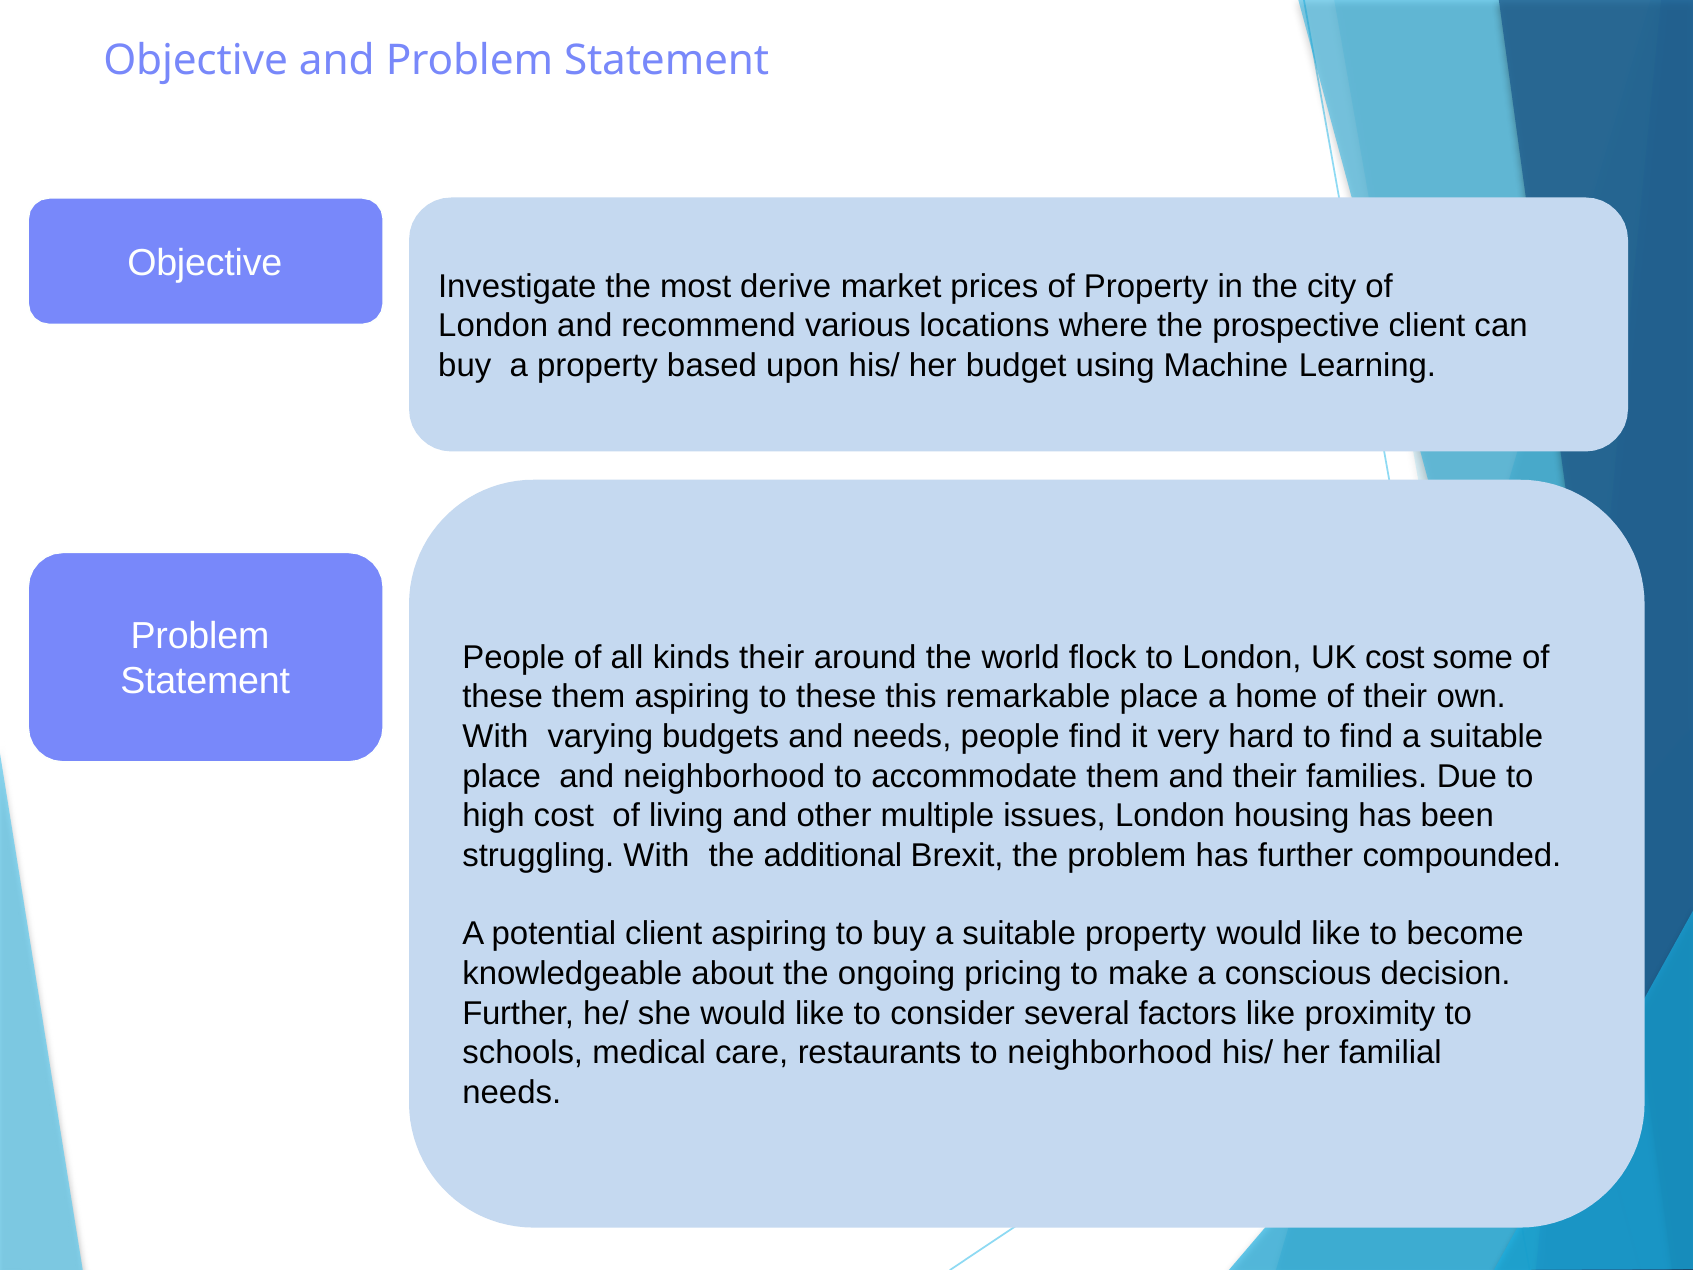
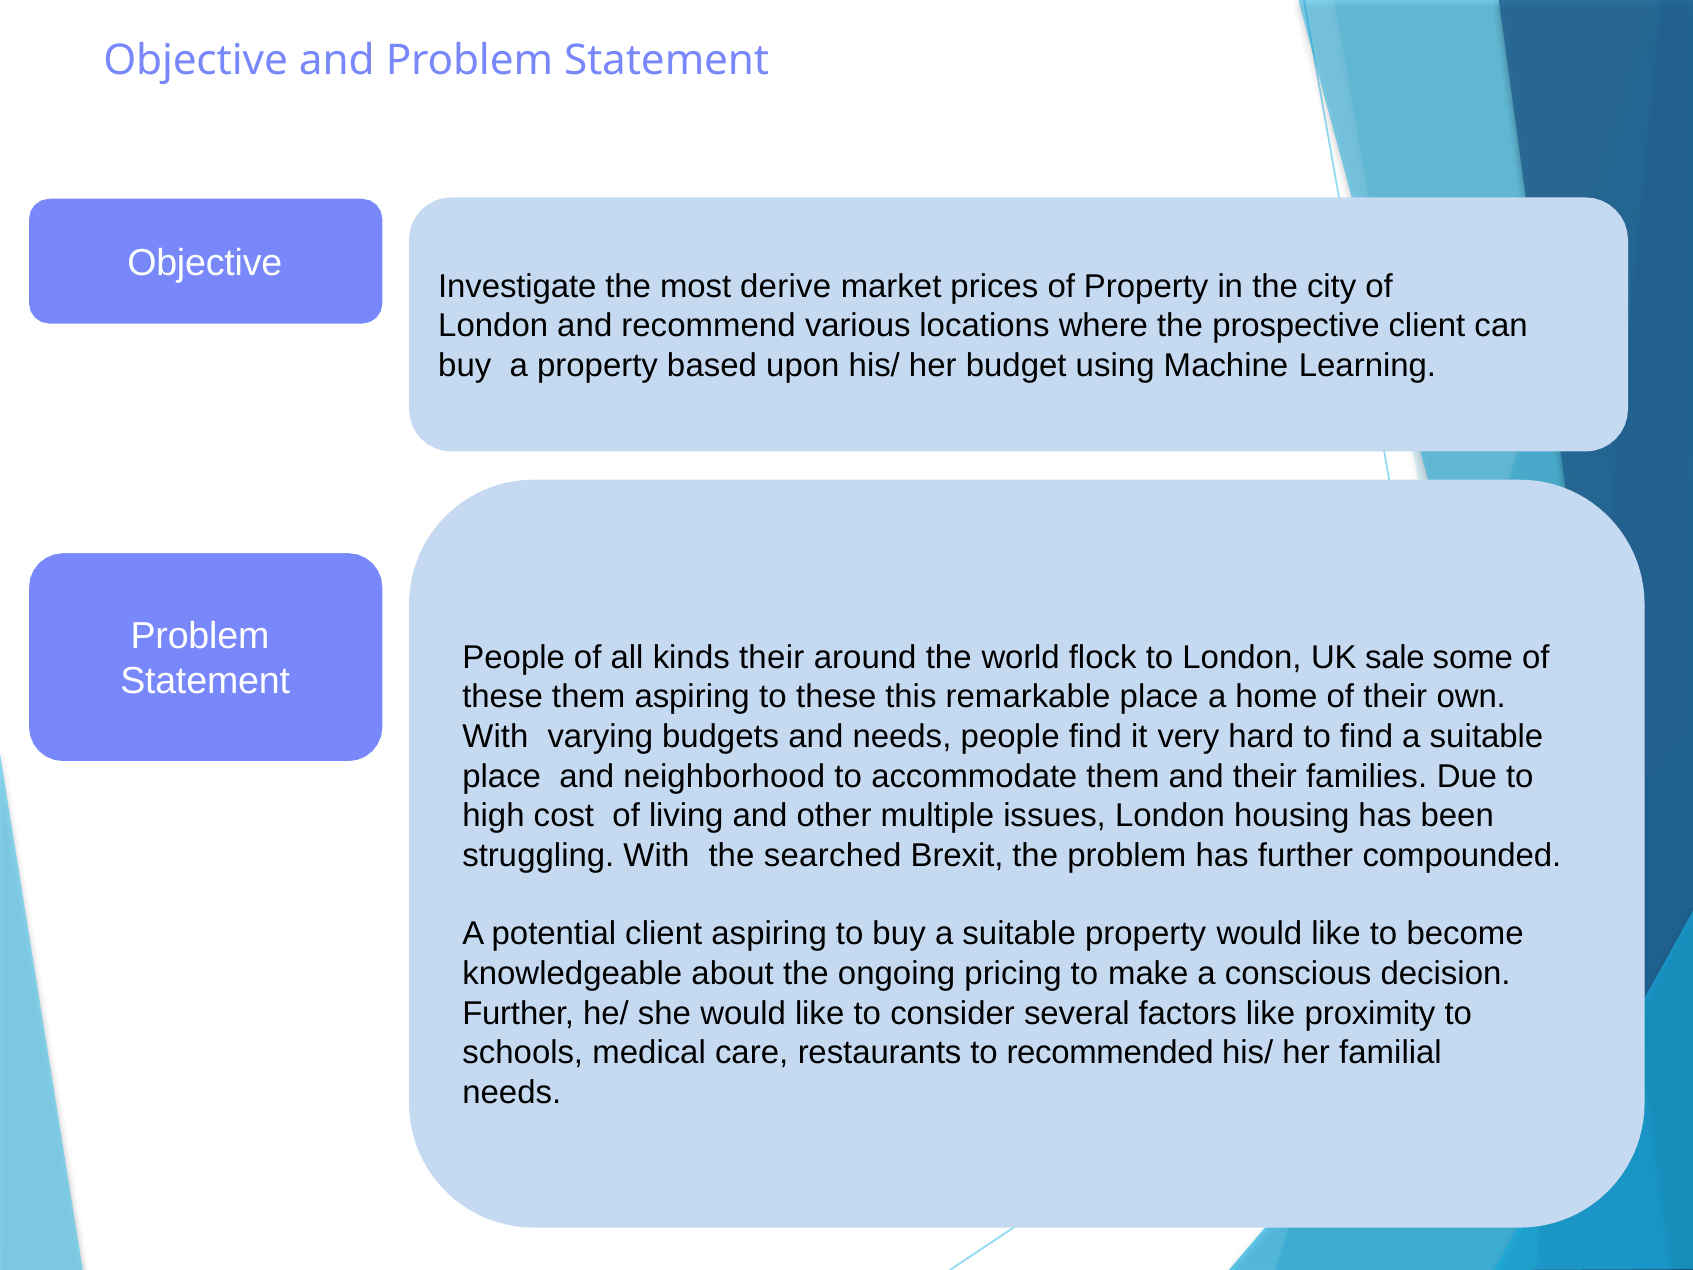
UK cost: cost -> sale
additional: additional -> searched
to neighborhood: neighborhood -> recommended
